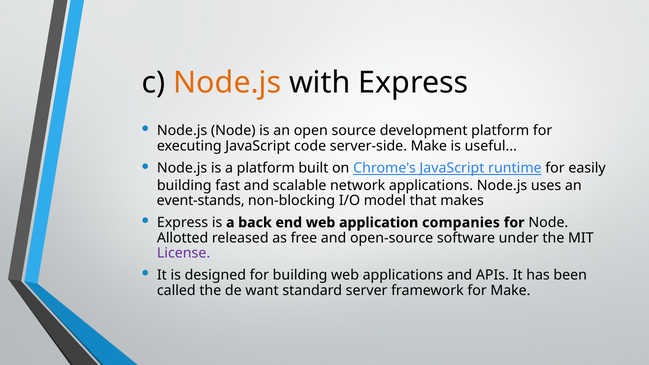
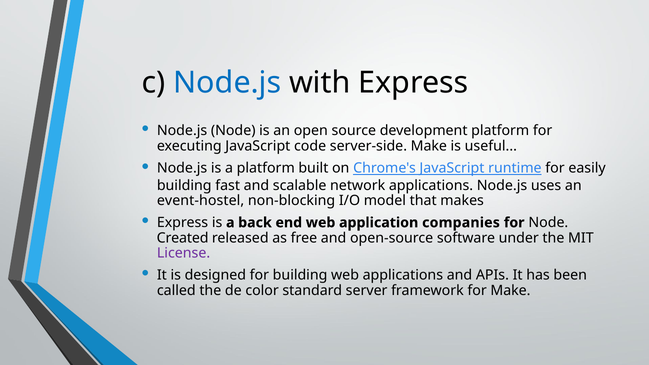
Node.js at (227, 83) colour: orange -> blue
event-stands: event-stands -> event-hostel
Allotted: Allotted -> Created
want: want -> color
